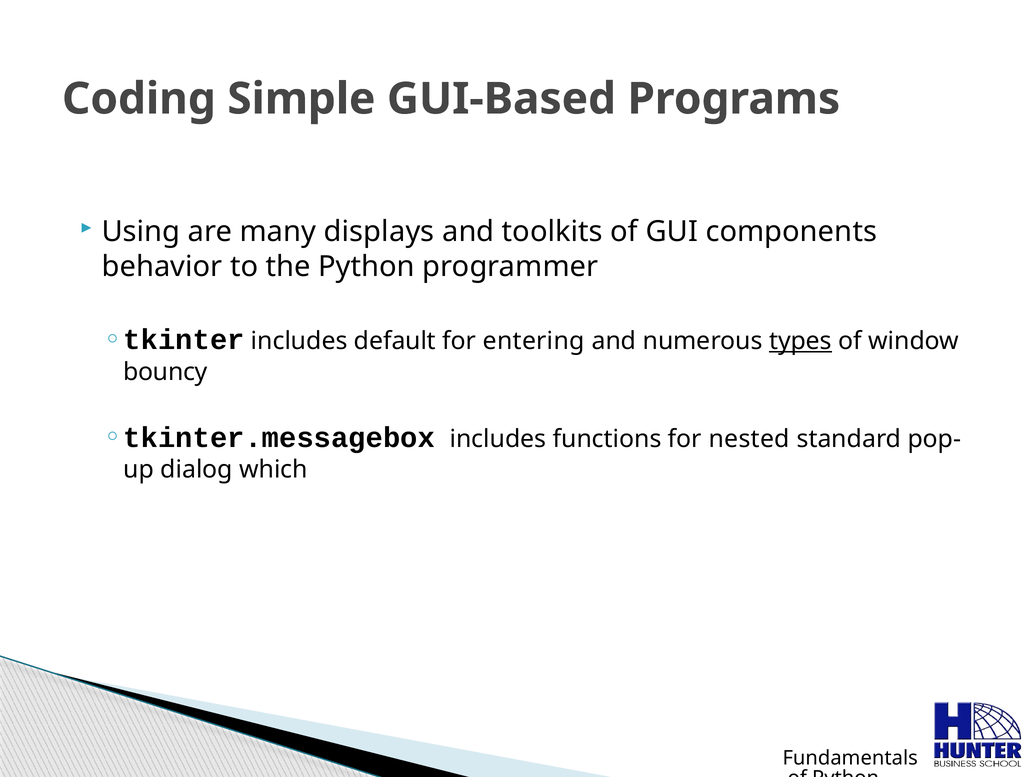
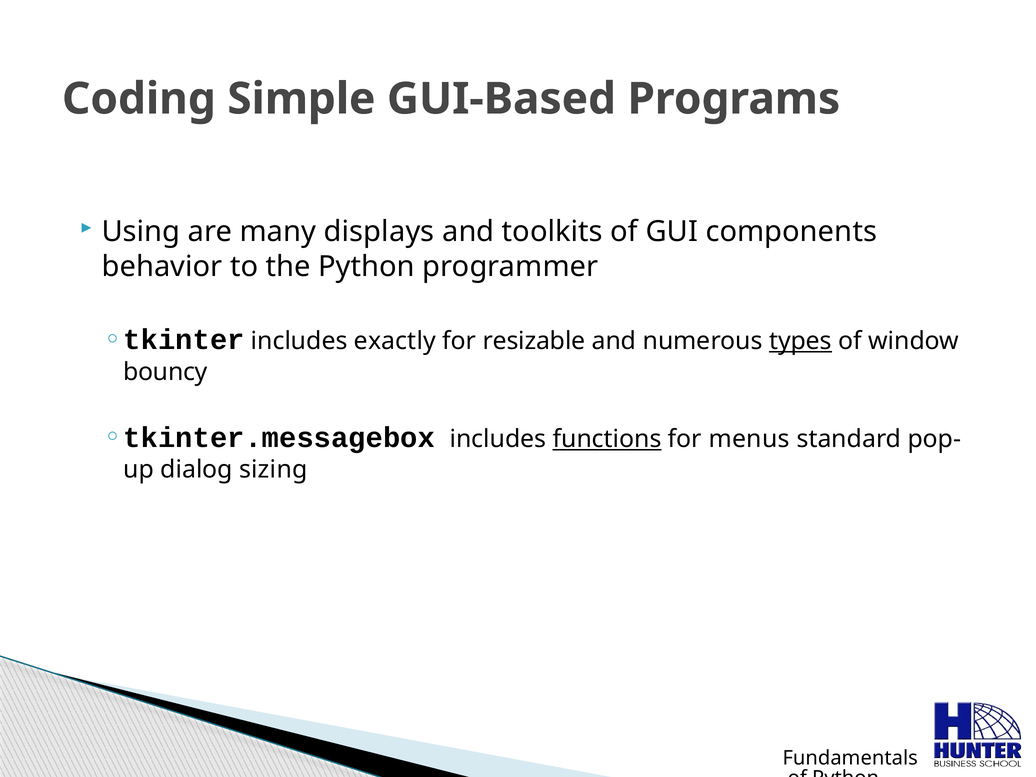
default: default -> exactly
entering: entering -> resizable
functions underline: none -> present
nested: nested -> menus
which: which -> sizing
